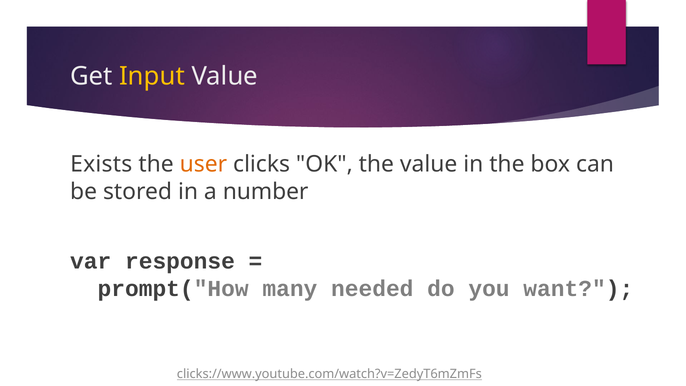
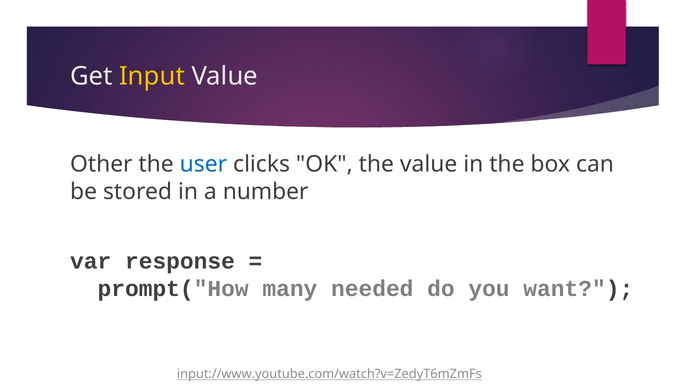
Exists: Exists -> Other
user colour: orange -> blue
clicks://www.youtube.com/watch?v=ZedyT6mZmFs: clicks://www.youtube.com/watch?v=ZedyT6mZmFs -> input://www.youtube.com/watch?v=ZedyT6mZmFs
